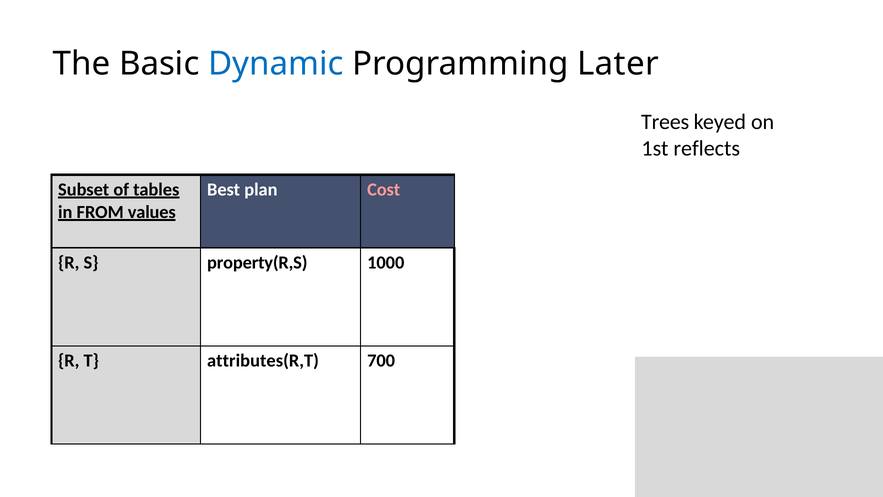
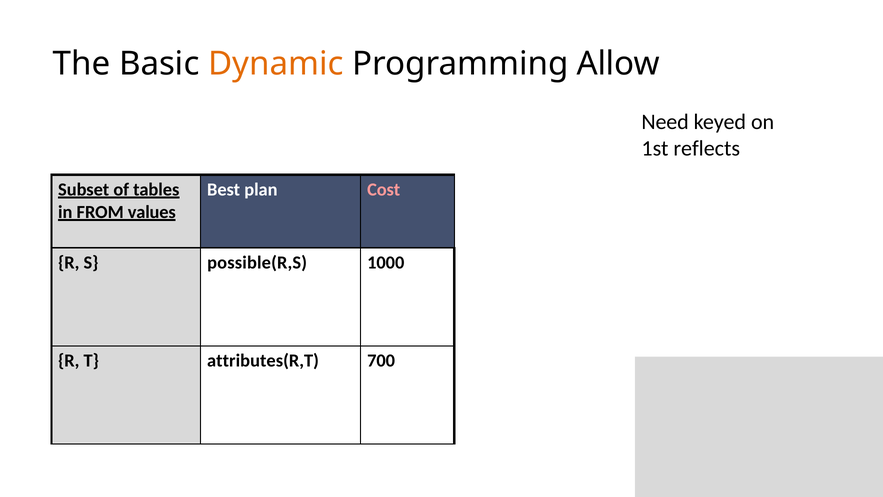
Dynamic colour: blue -> orange
Later: Later -> Allow
Trees: Trees -> Need
property(R,S: property(R,S -> possible(R,S
